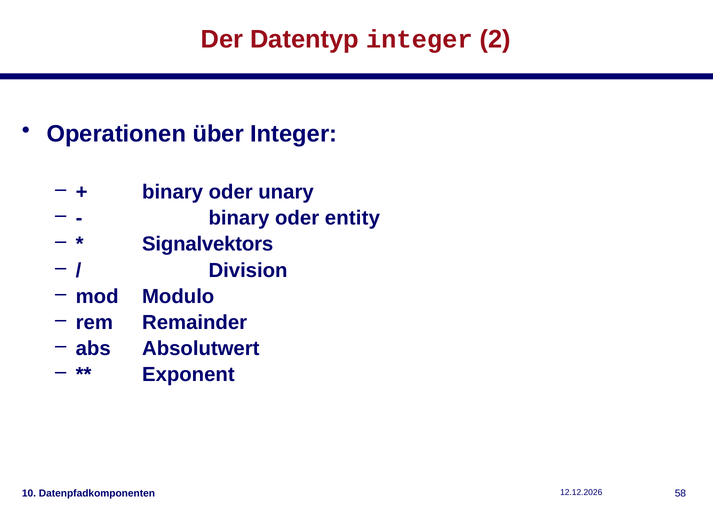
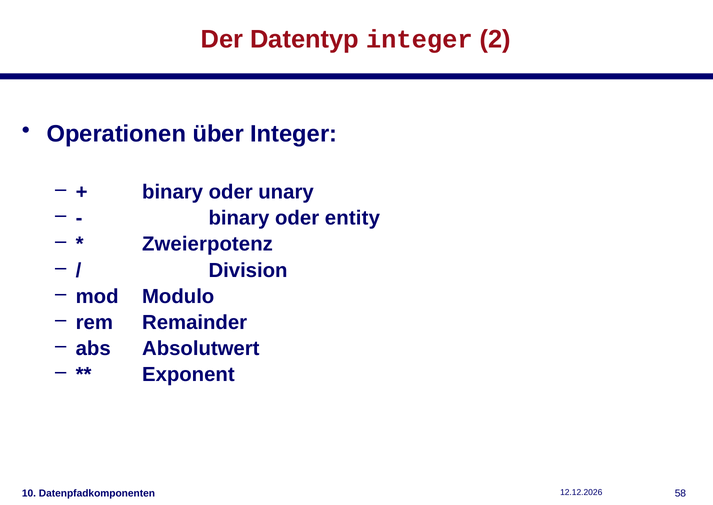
Signalvektors: Signalvektors -> Zweierpotenz
